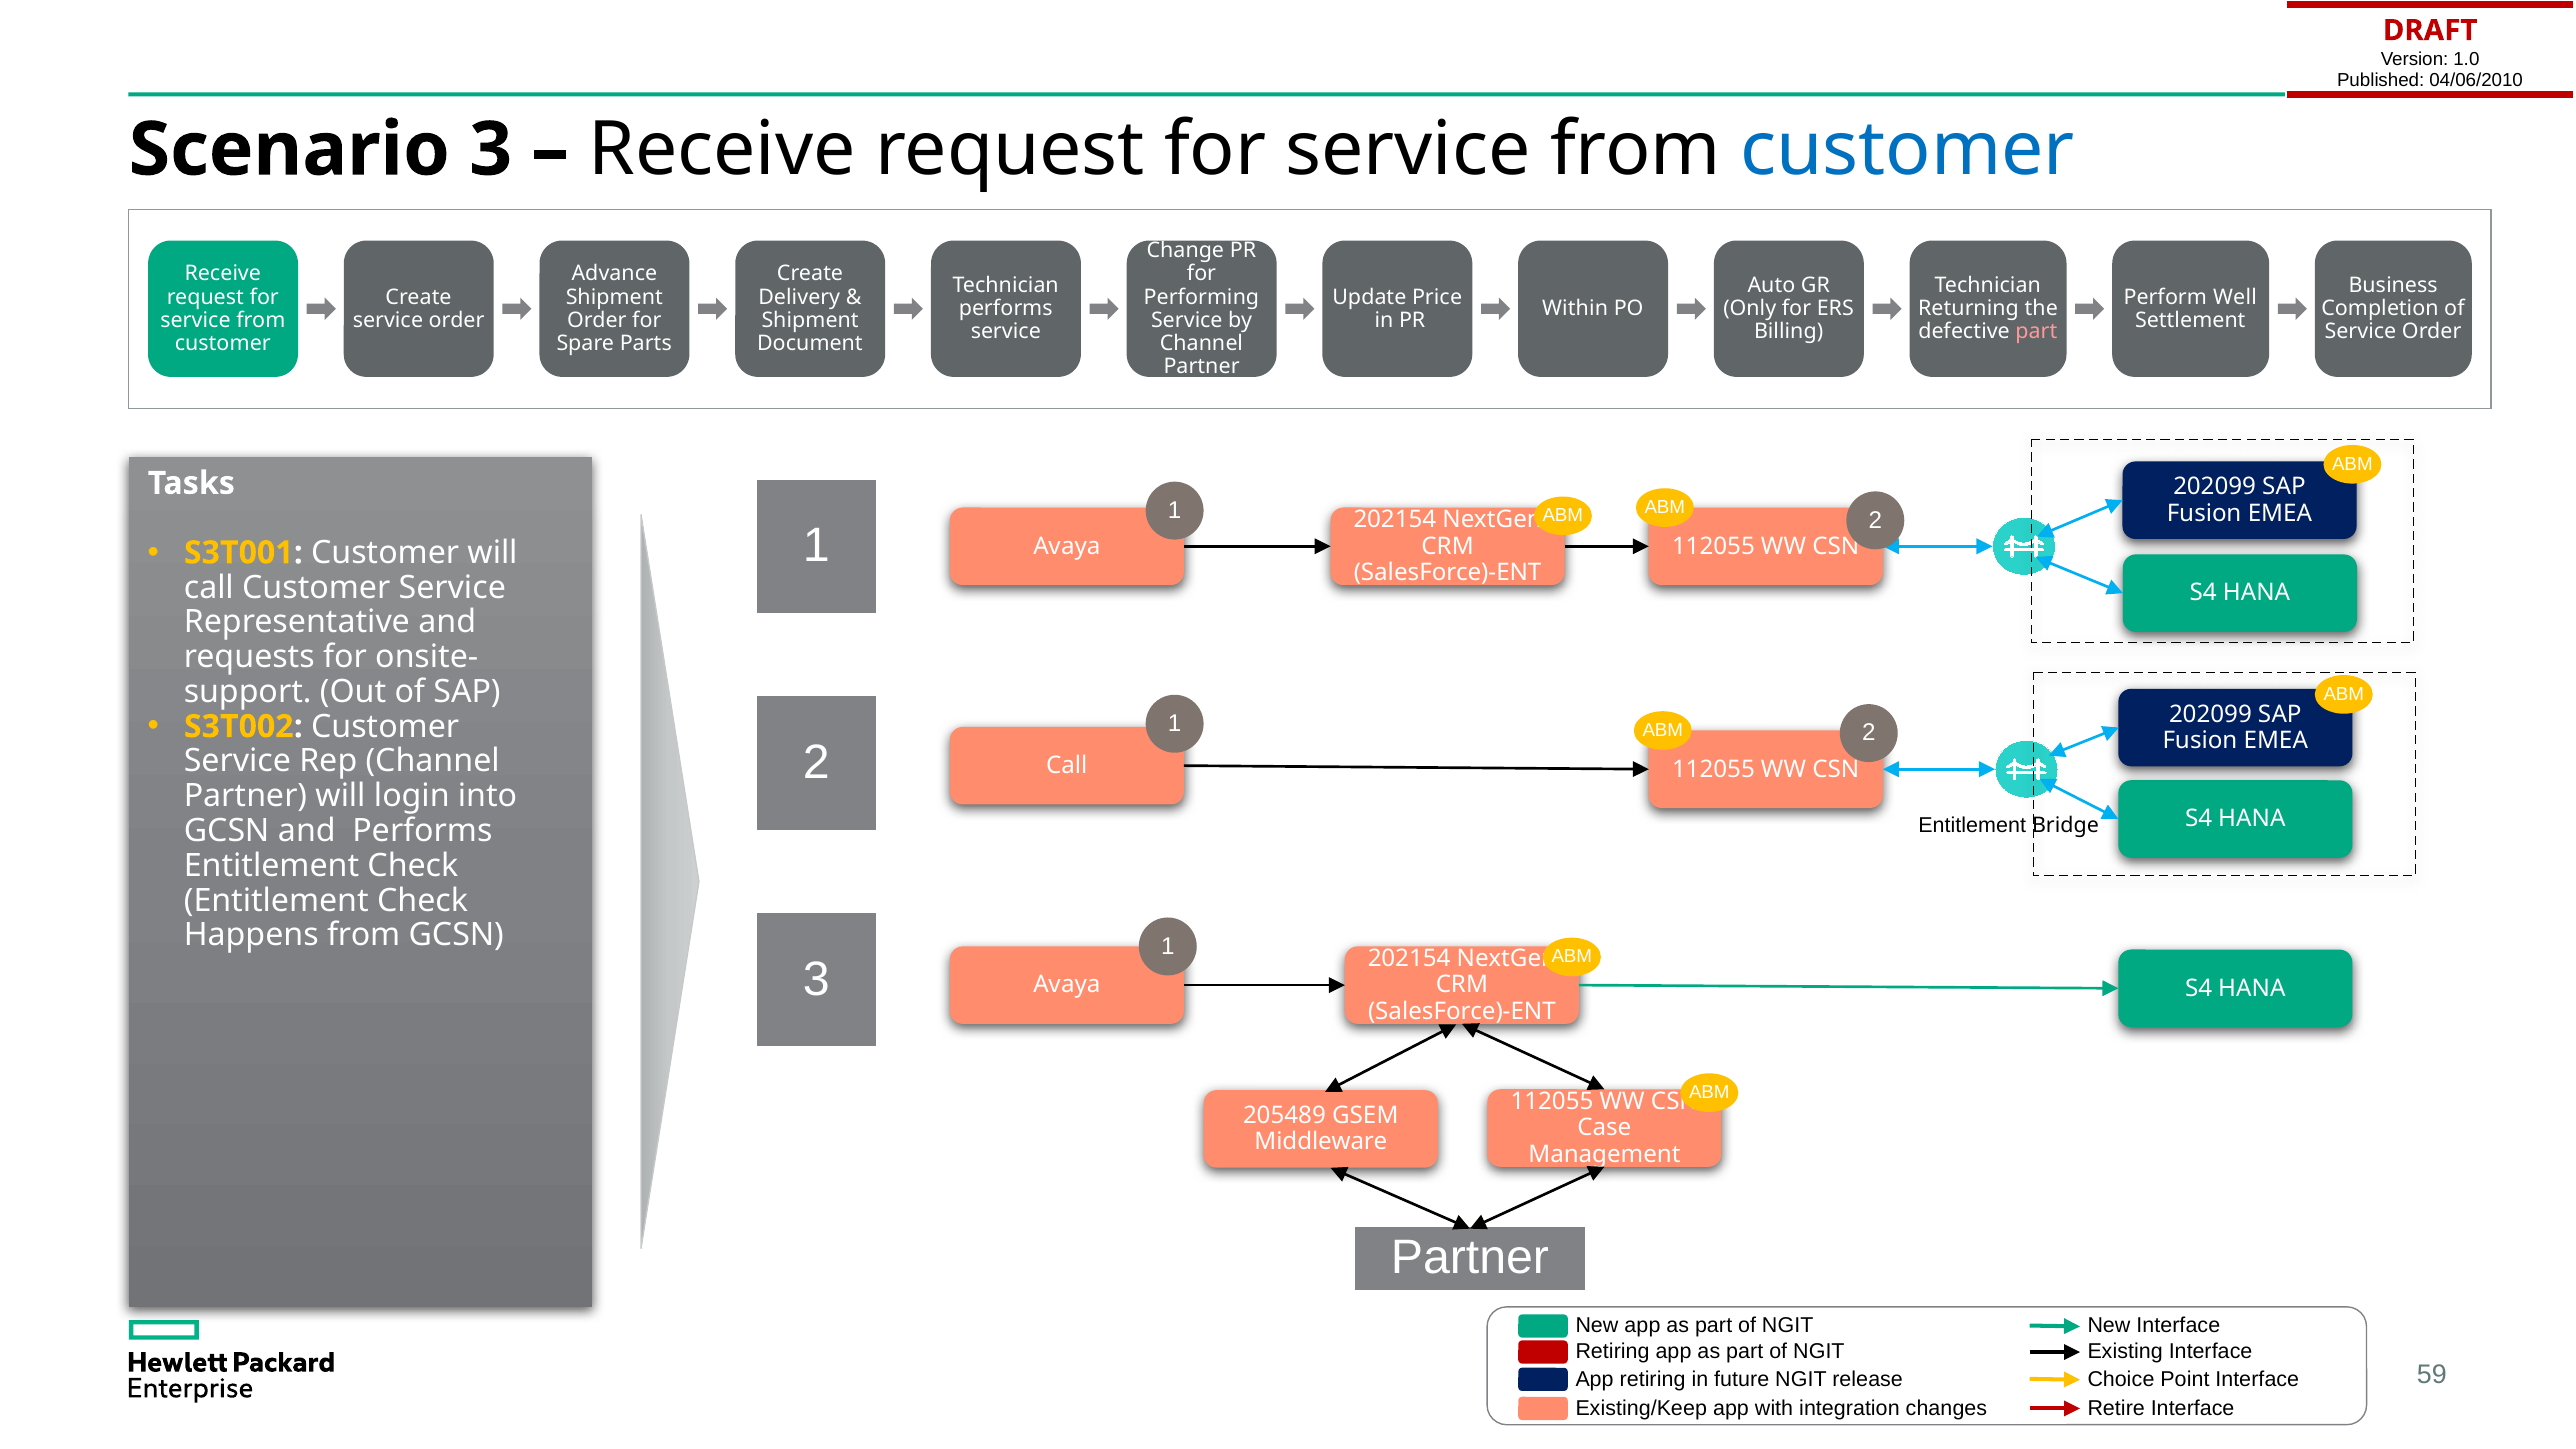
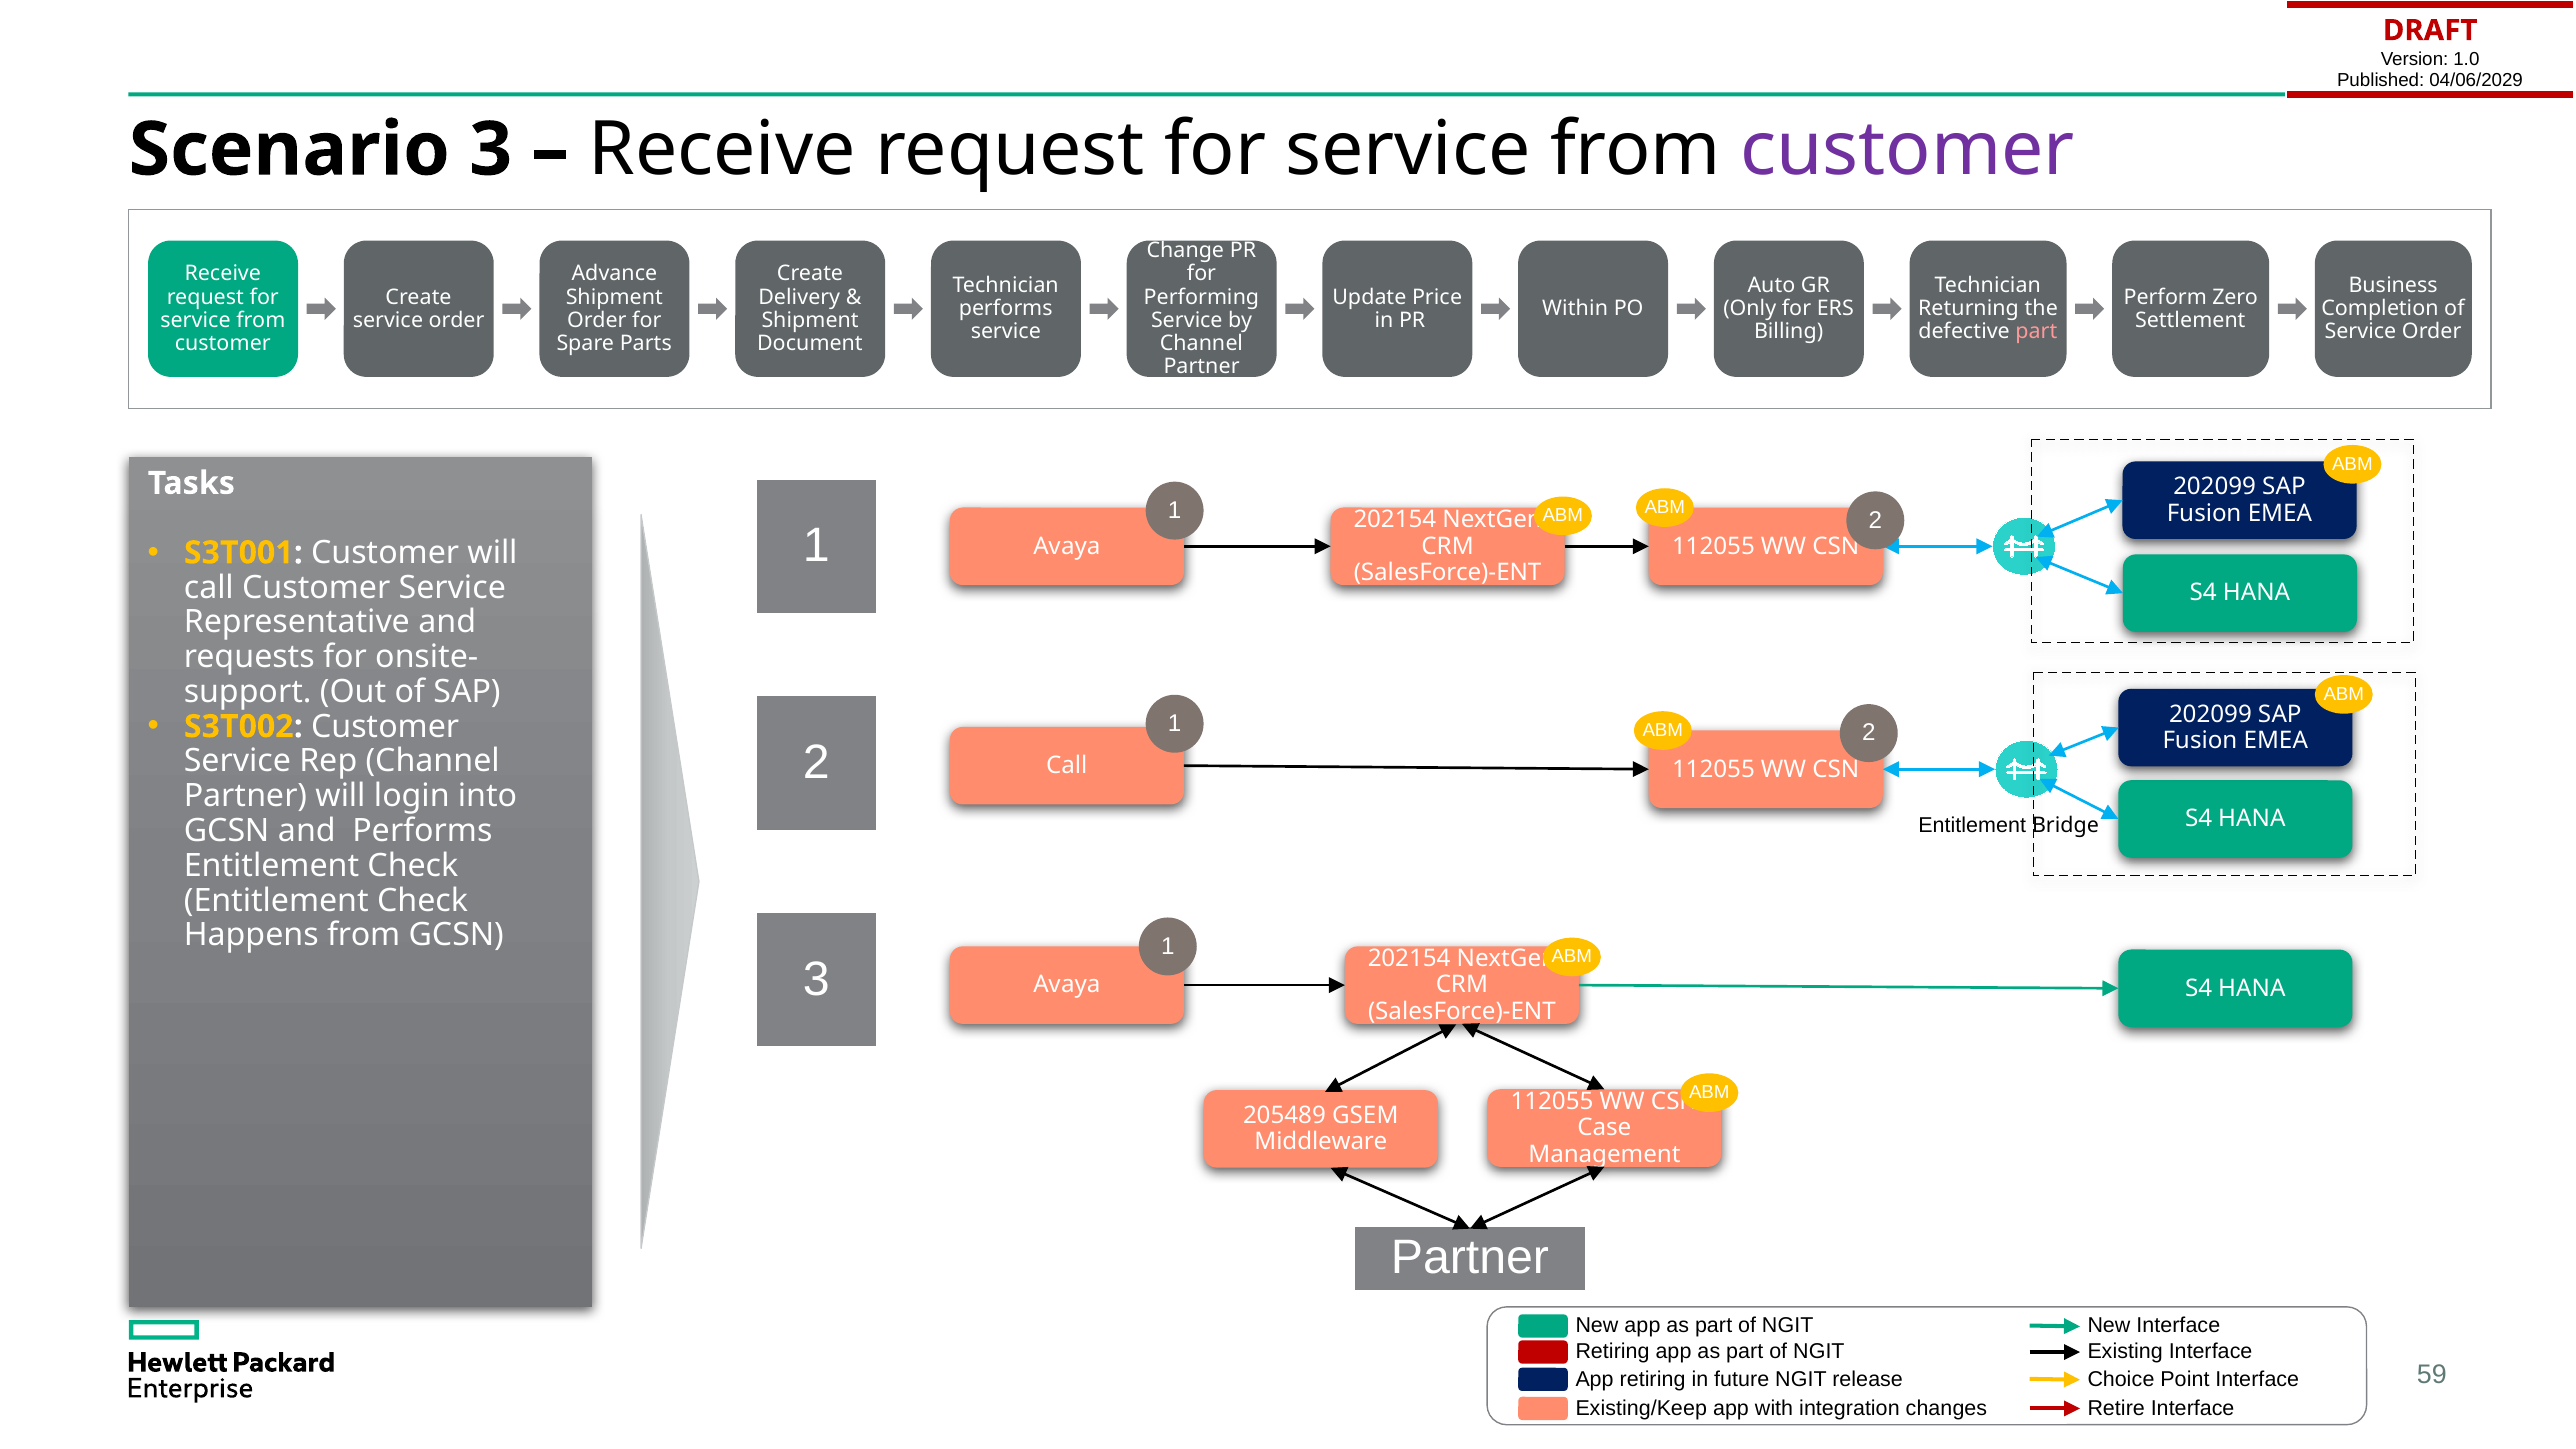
04/06/2010: 04/06/2010 -> 04/06/2029
customer at (1908, 150) colour: blue -> purple
Well: Well -> Zero
